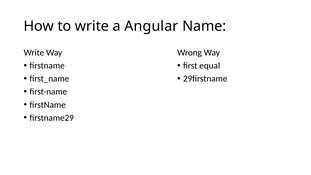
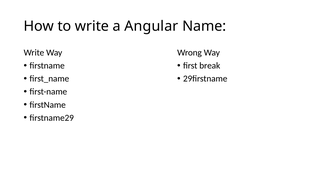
equal: equal -> break
